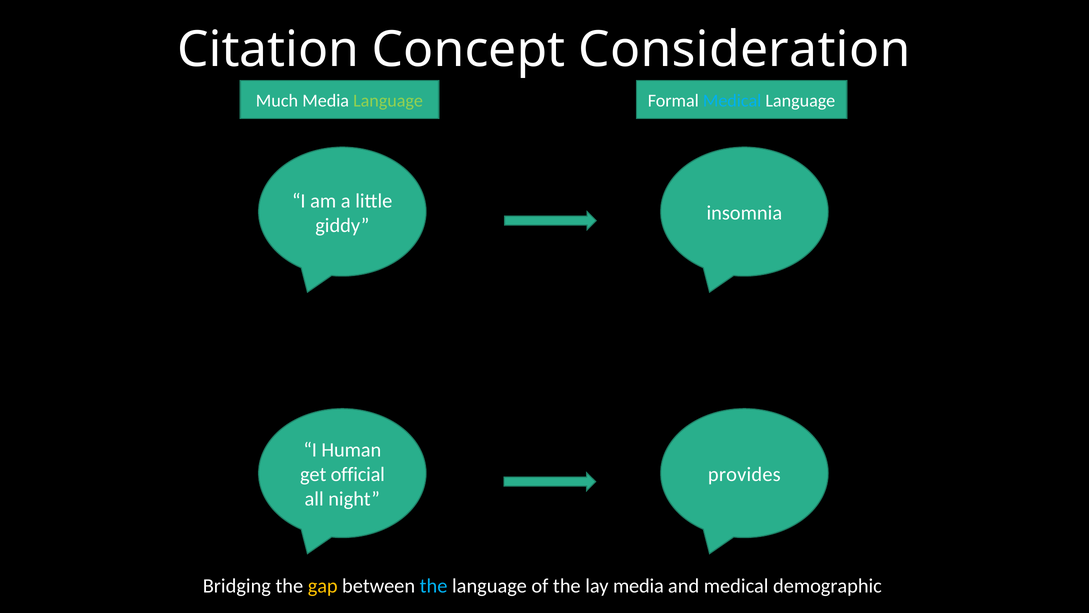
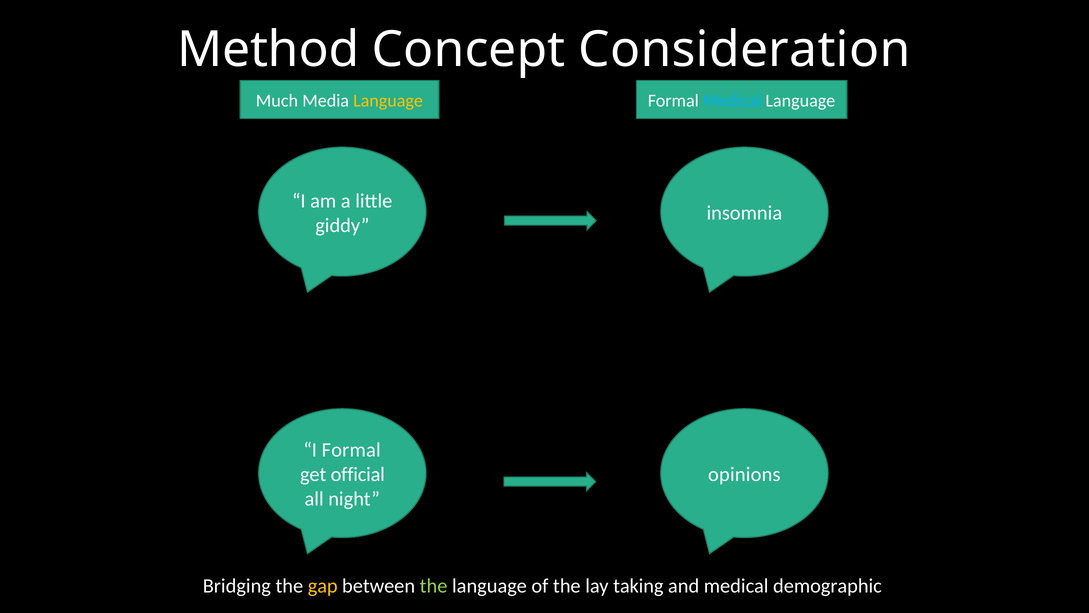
Citation: Citation -> Method
Language at (388, 101) colour: light green -> yellow
I Human: Human -> Formal
provides: provides -> opinions
the at (434, 585) colour: light blue -> light green
lay media: media -> taking
